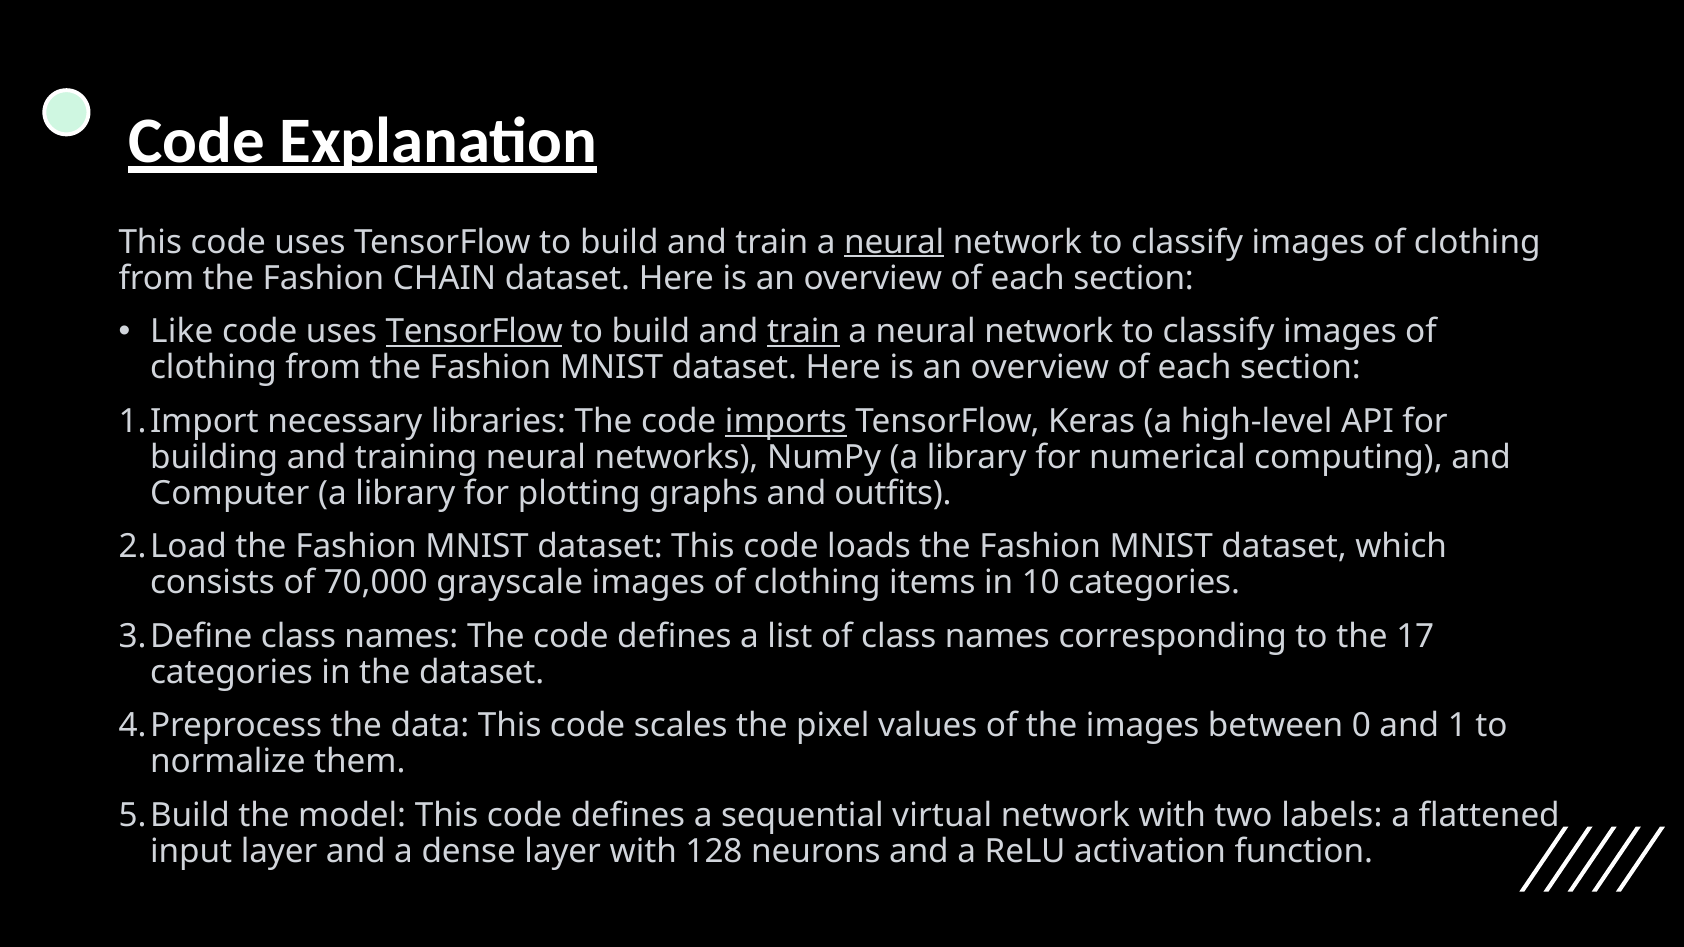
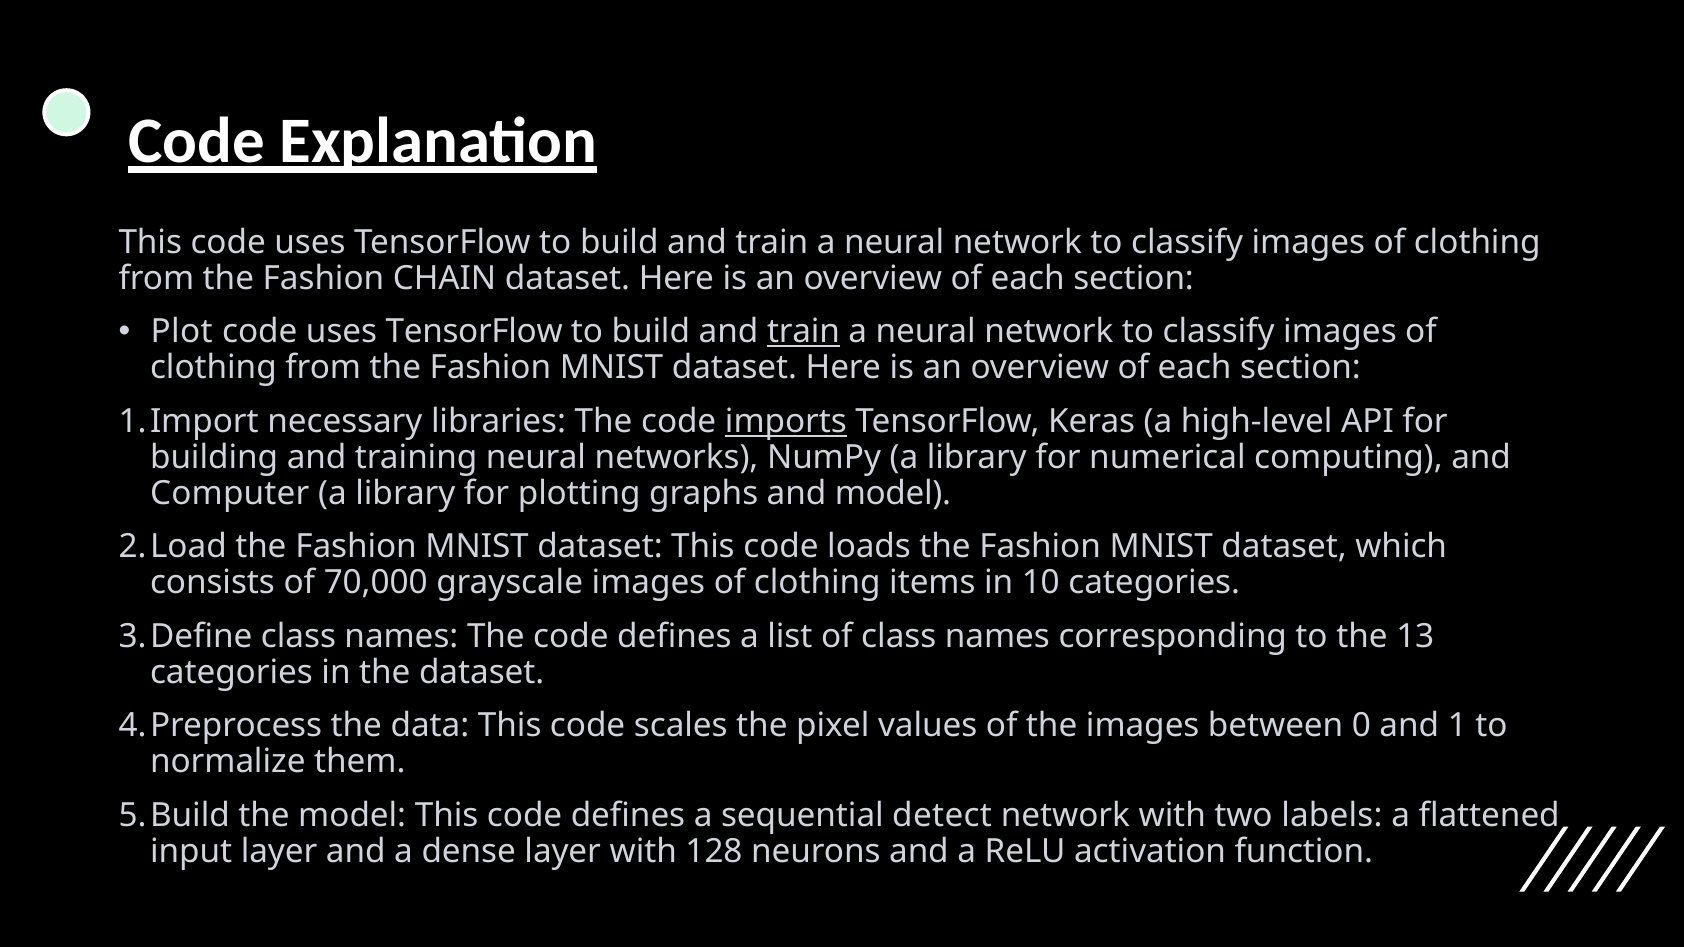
neural at (894, 242) underline: present -> none
Like: Like -> Plot
TensorFlow at (474, 332) underline: present -> none
and outfits: outfits -> model
17: 17 -> 13
virtual: virtual -> detect
